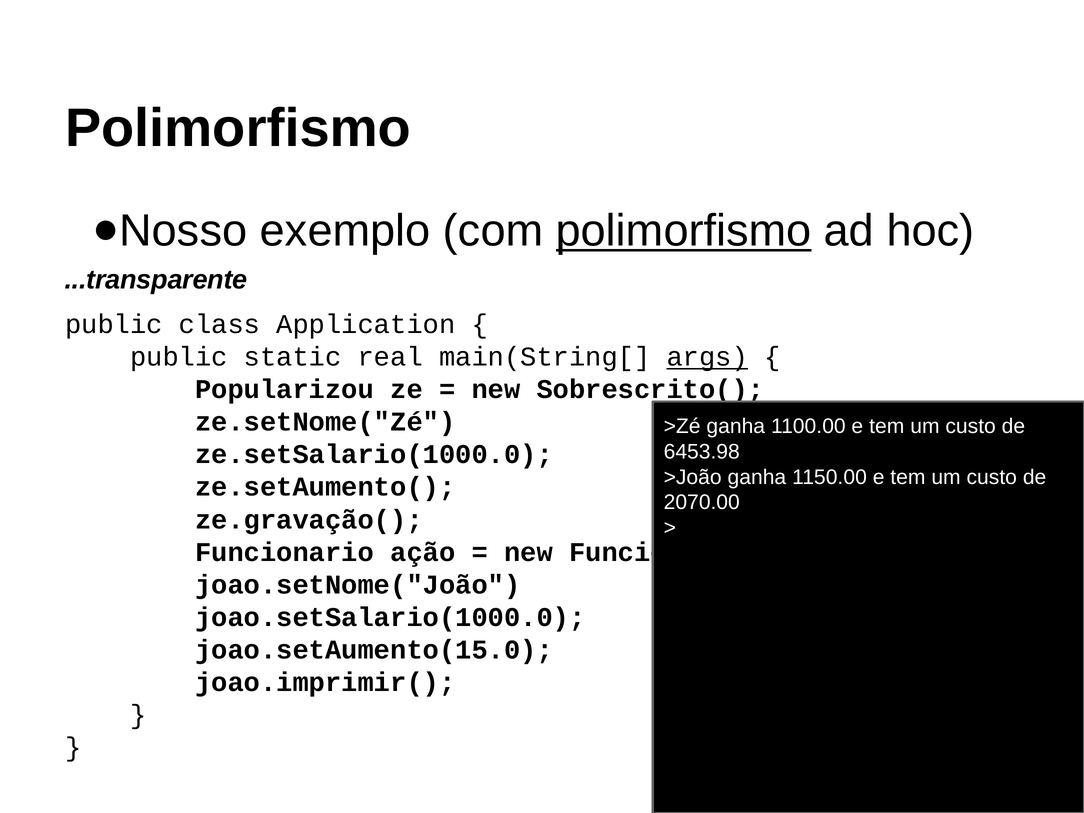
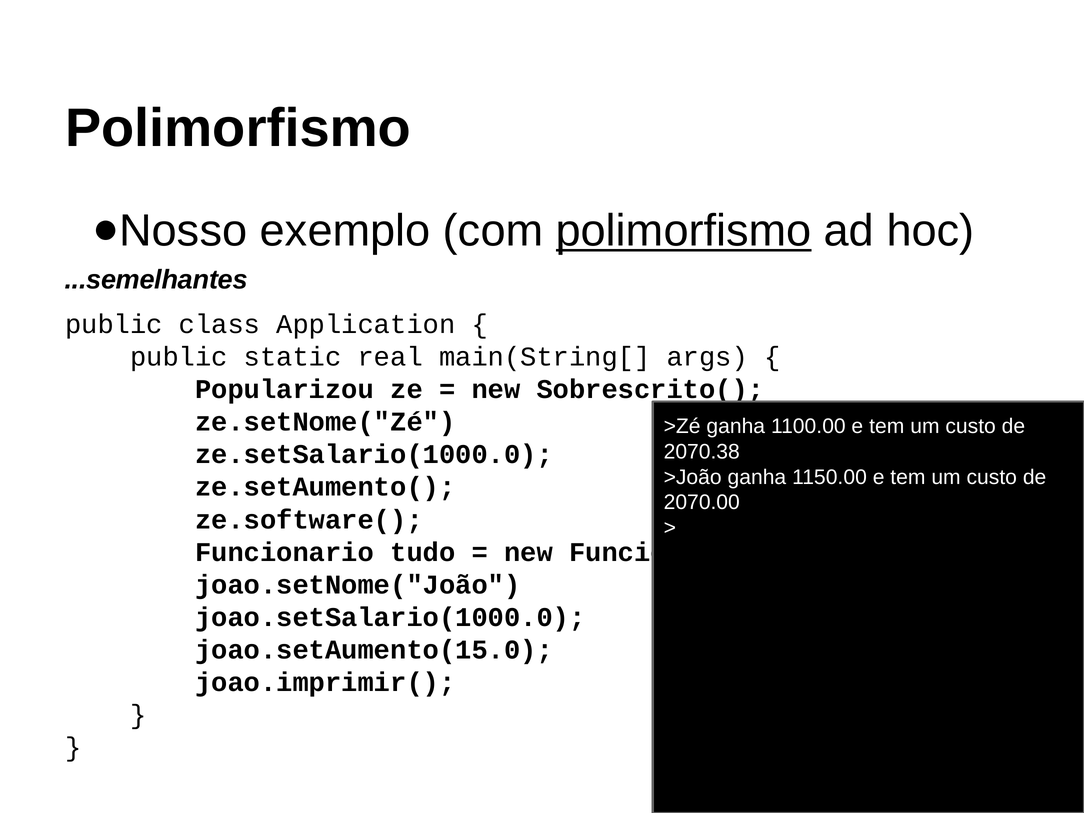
...transparente: ...transparente -> ...semelhantes
args underline: present -> none
6453.98: 6453.98 -> 2070.38
ze.gravação(: ze.gravação( -> ze.software(
ação: ação -> tudo
